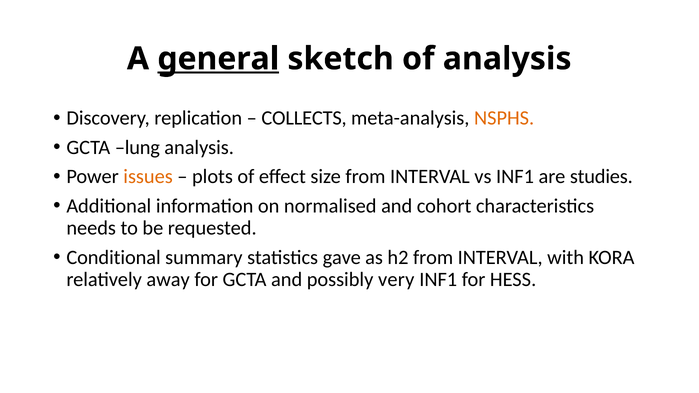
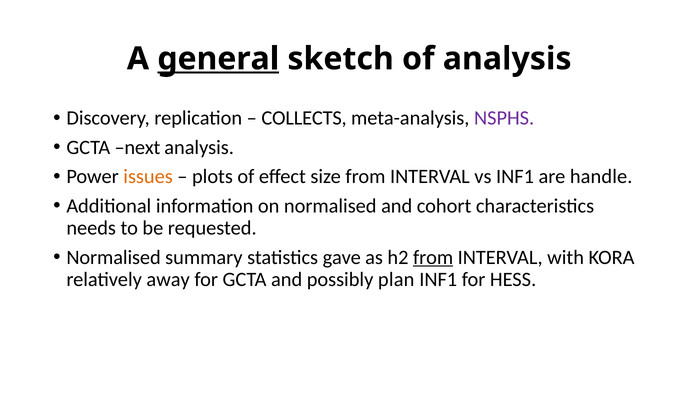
NSPHS colour: orange -> purple
lung: lung -> next
studies: studies -> handle
Conditional at (114, 257): Conditional -> Normalised
from at (433, 257) underline: none -> present
very: very -> plan
